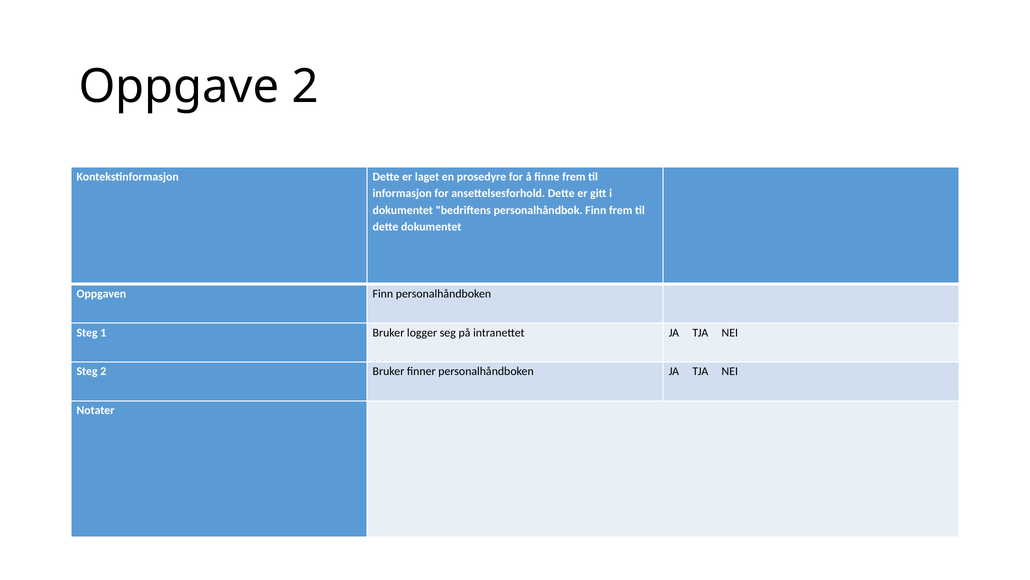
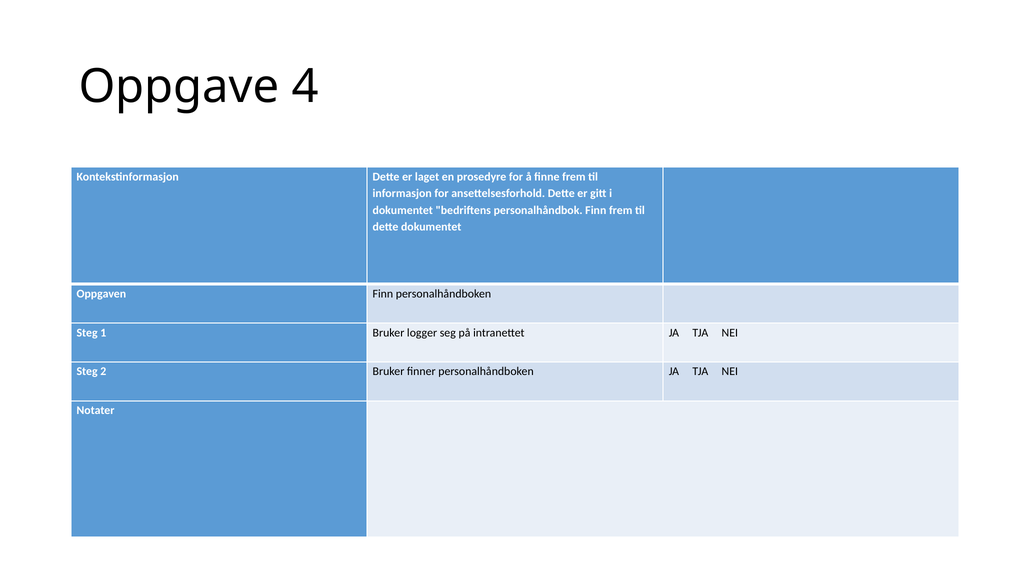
Oppgave 2: 2 -> 4
